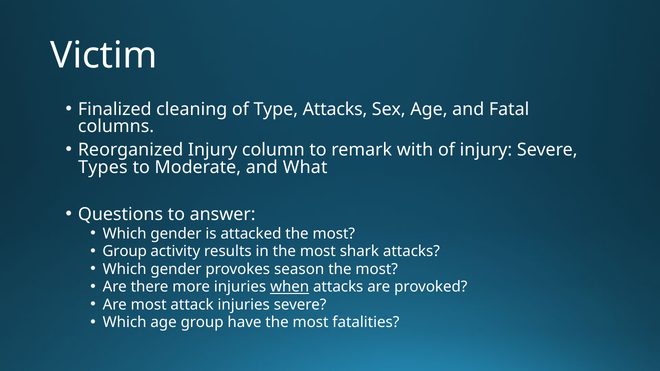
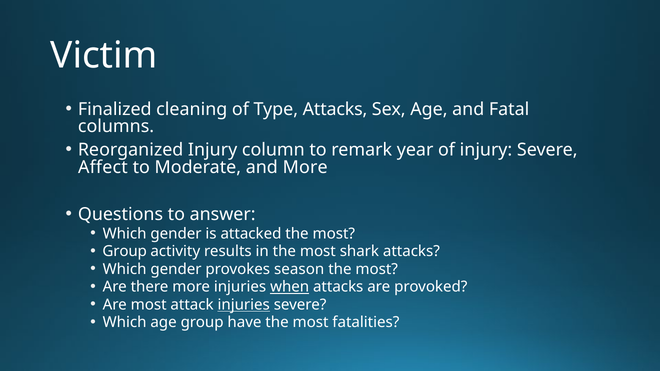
with: with -> year
Types: Types -> Affect
and What: What -> More
injuries at (244, 305) underline: none -> present
